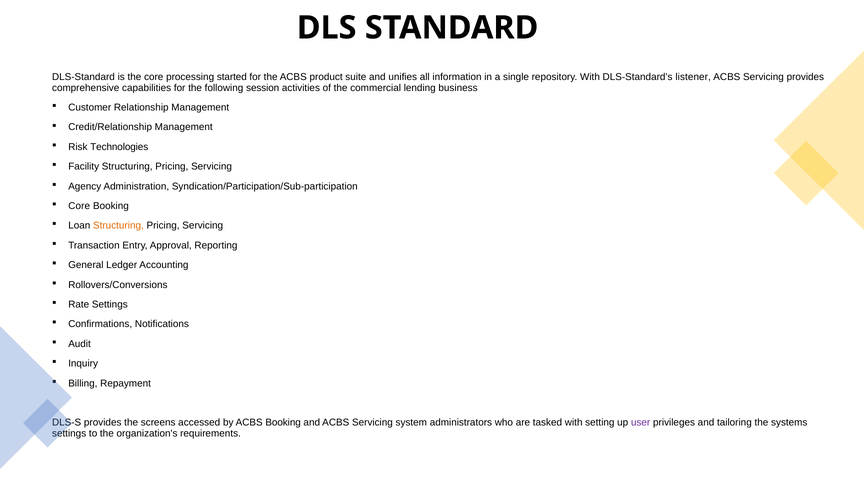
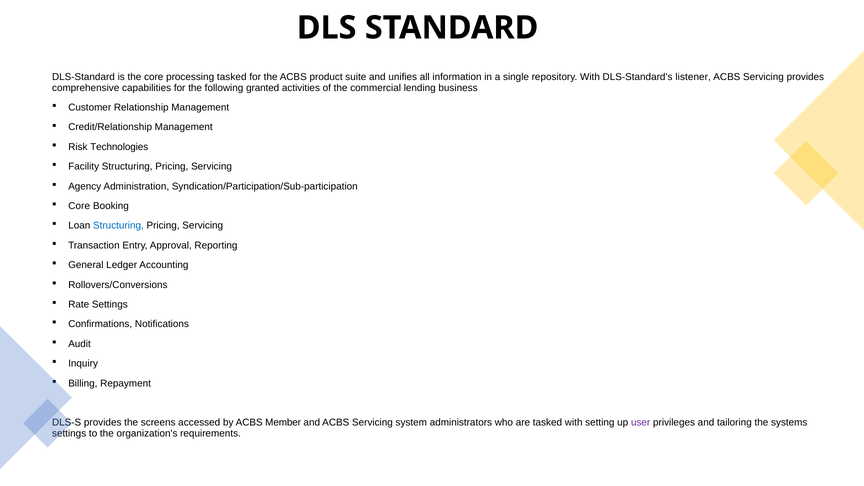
processing started: started -> tasked
session: session -> granted
Structuring at (118, 226) colour: orange -> blue
ACBS Booking: Booking -> Member
